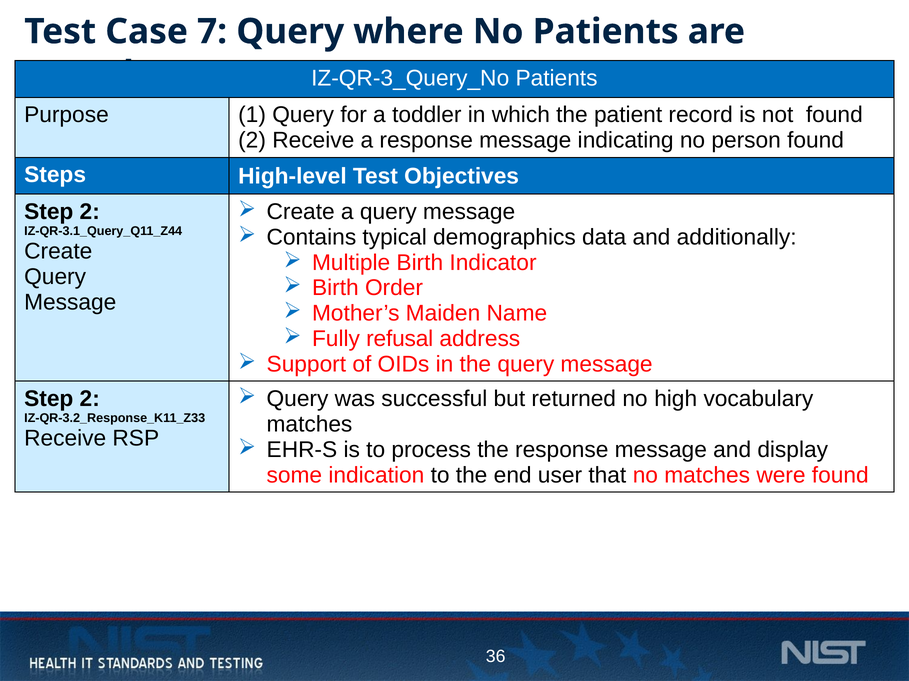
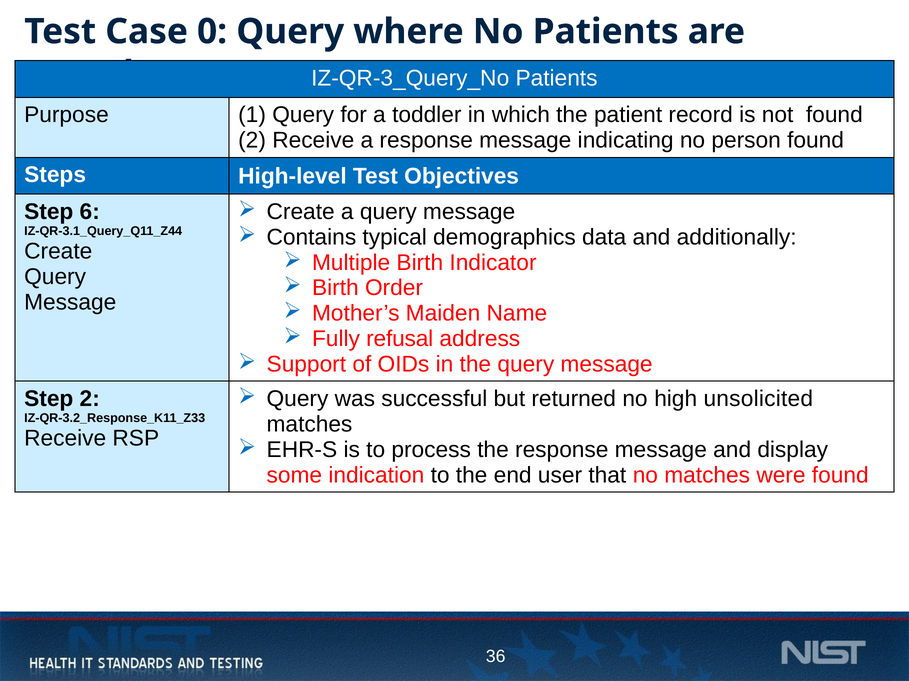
7: 7 -> 0
2 at (90, 212): 2 -> 6
vocabulary: vocabulary -> unsolicited
